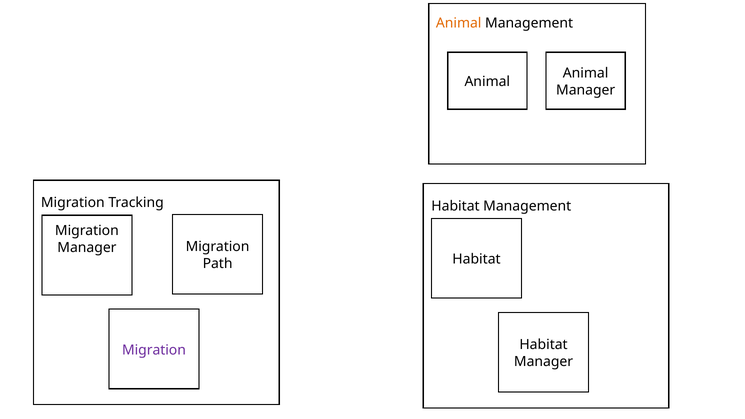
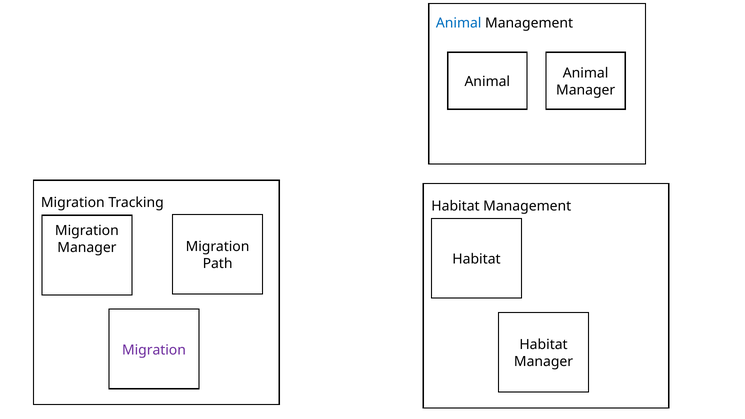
Animal at (459, 23) colour: orange -> blue
